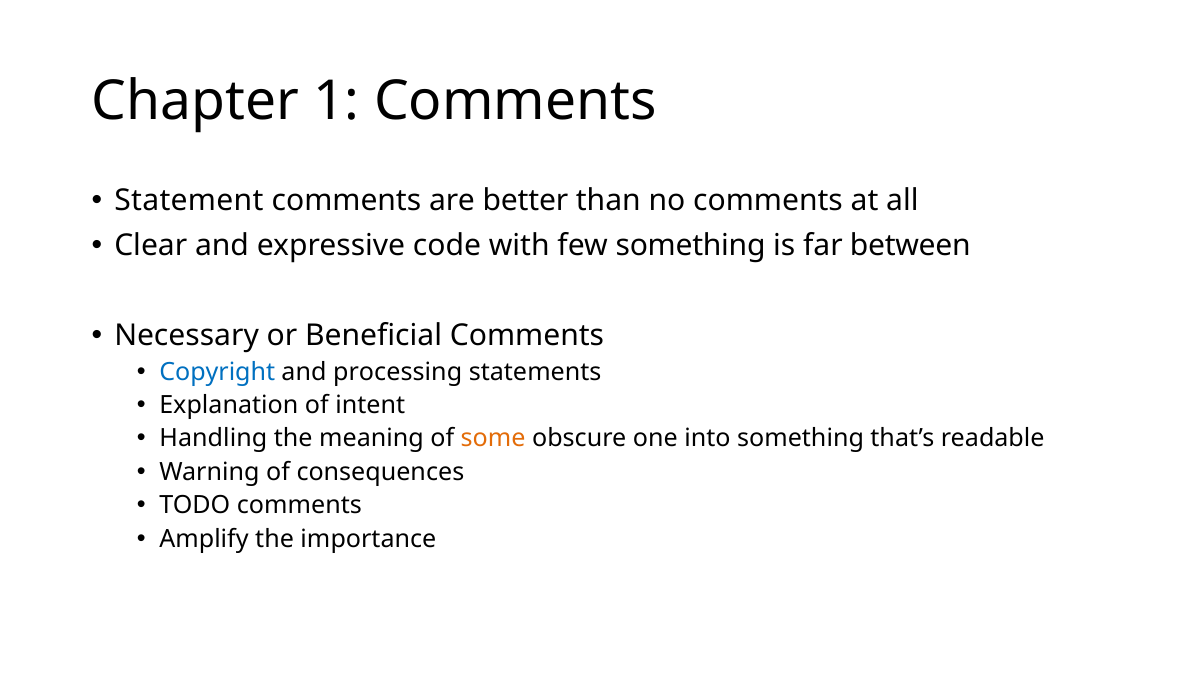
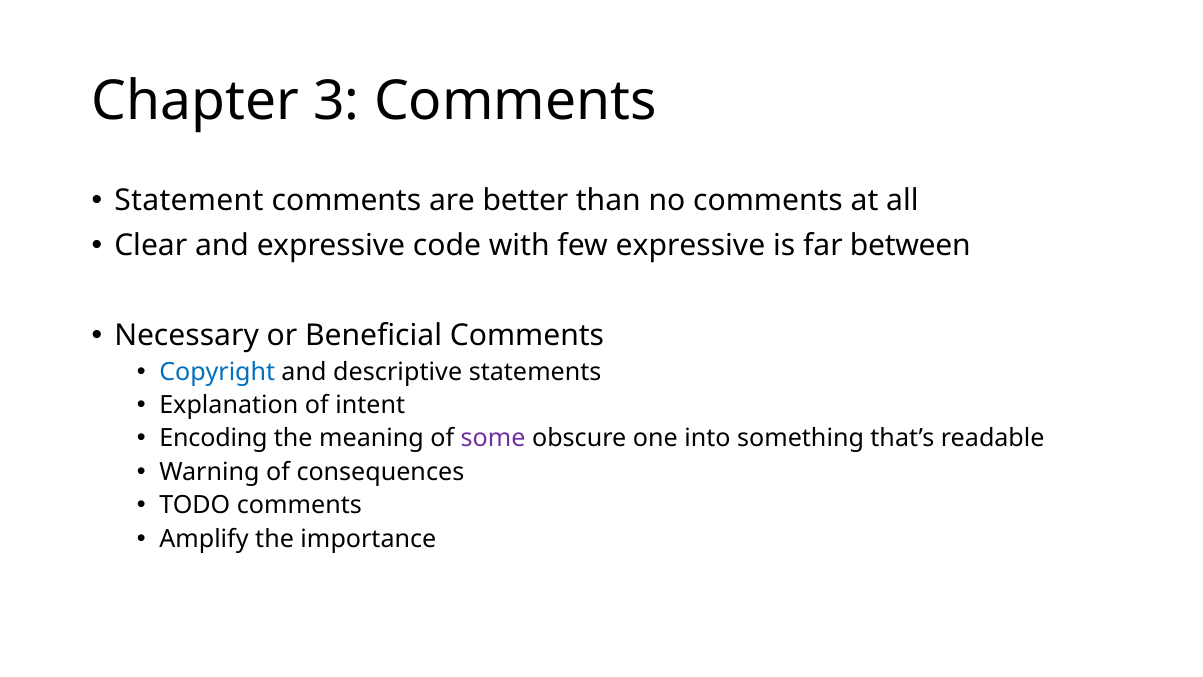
1: 1 -> 3
few something: something -> expressive
processing: processing -> descriptive
Handling: Handling -> Encoding
some colour: orange -> purple
